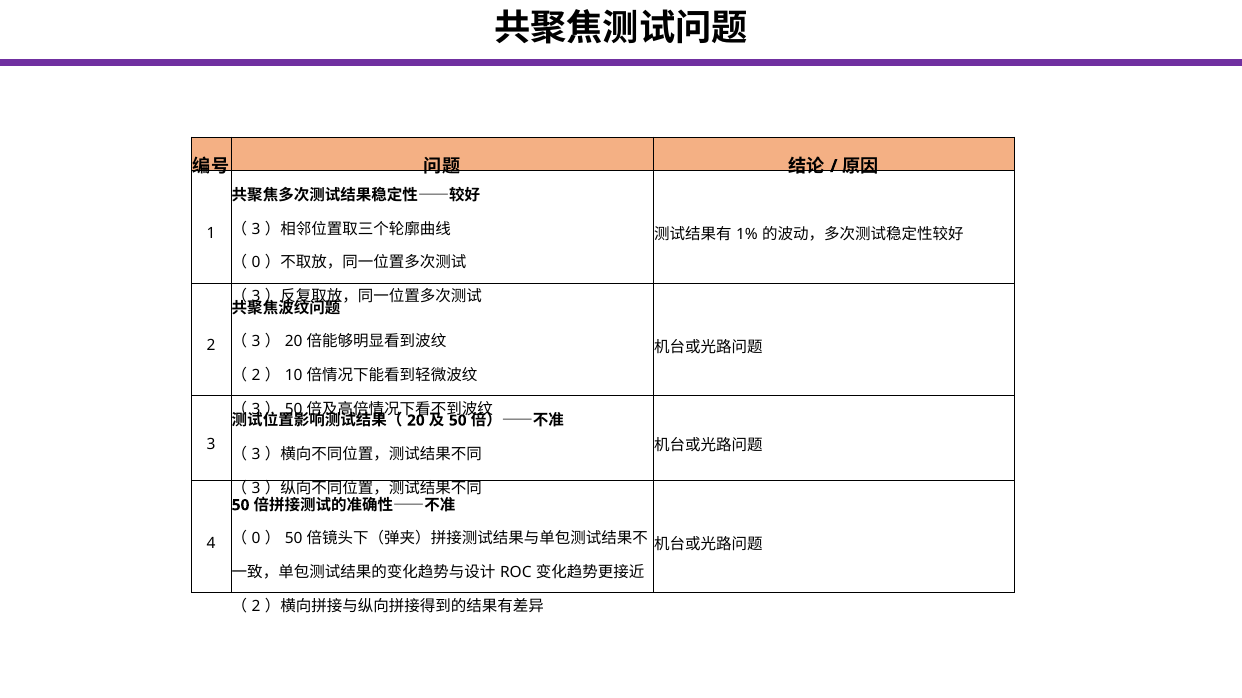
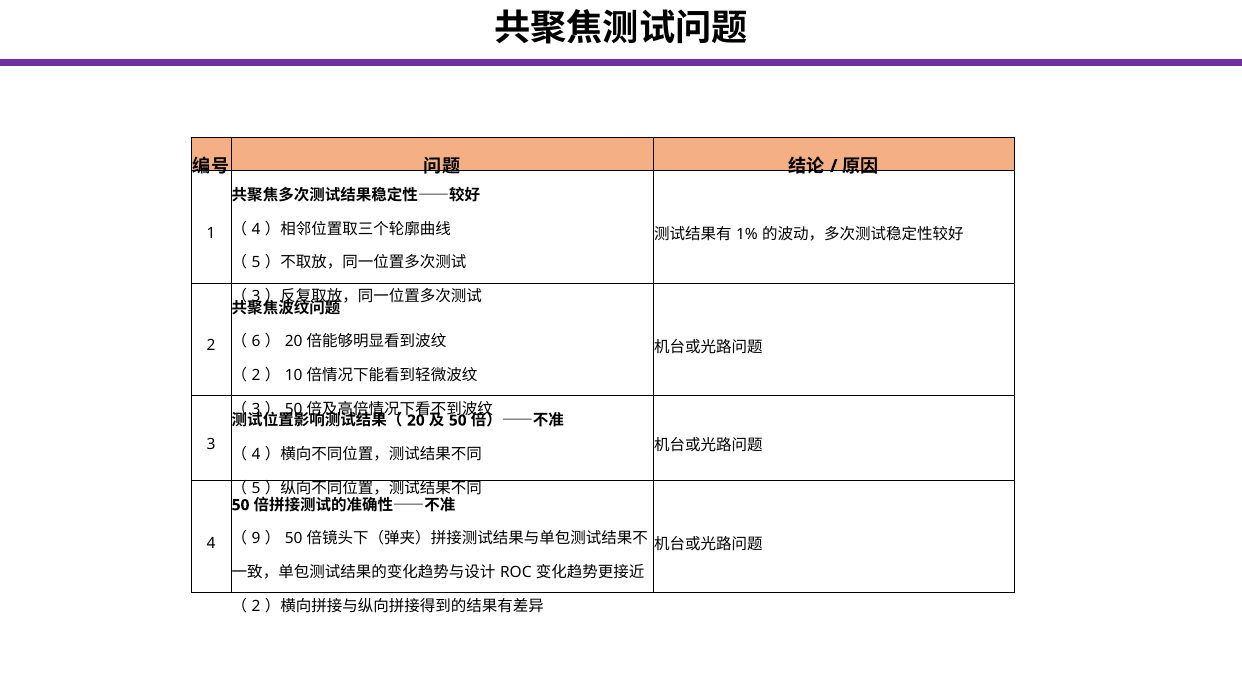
3 at (256, 229): 3 -> 4
0 at (256, 263): 0 -> 5
3 at (256, 342): 3 -> 6
3 at (256, 455): 3 -> 4
3 at (256, 488): 3 -> 5
0 at (256, 539): 0 -> 9
